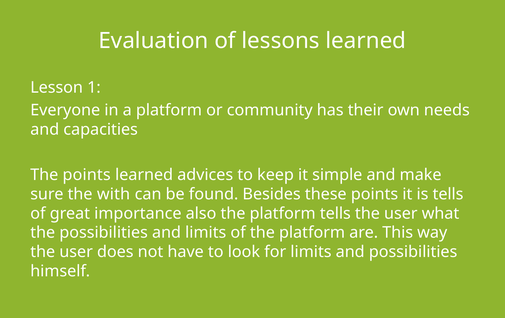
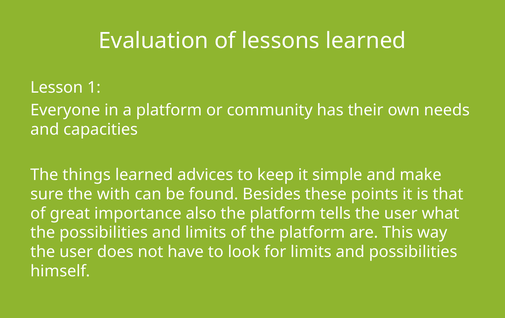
The points: points -> things
is tells: tells -> that
